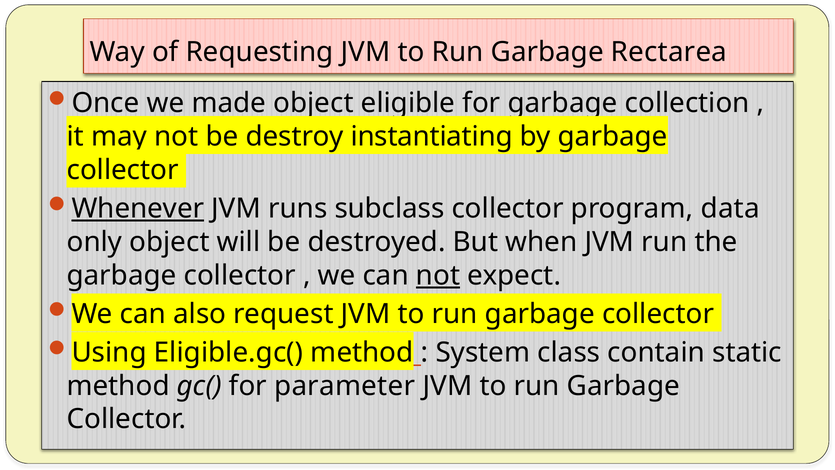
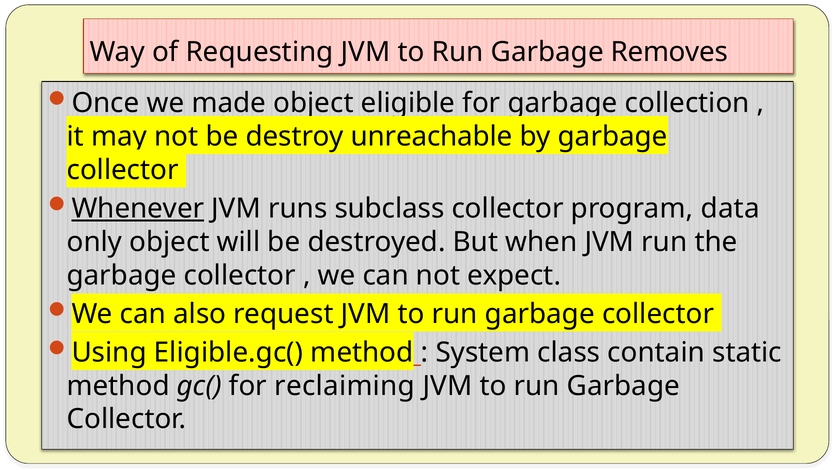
Rectarea: Rectarea -> Removes
instantiating: instantiating -> unreachable
not at (438, 275) underline: present -> none
parameter: parameter -> reclaiming
